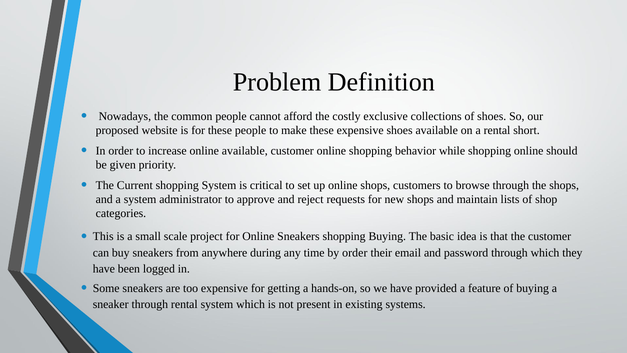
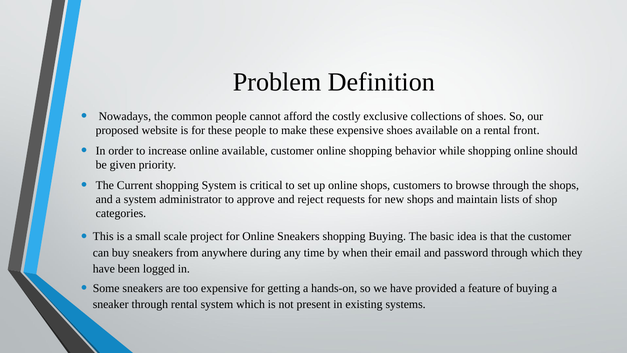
short: short -> front
by order: order -> when
